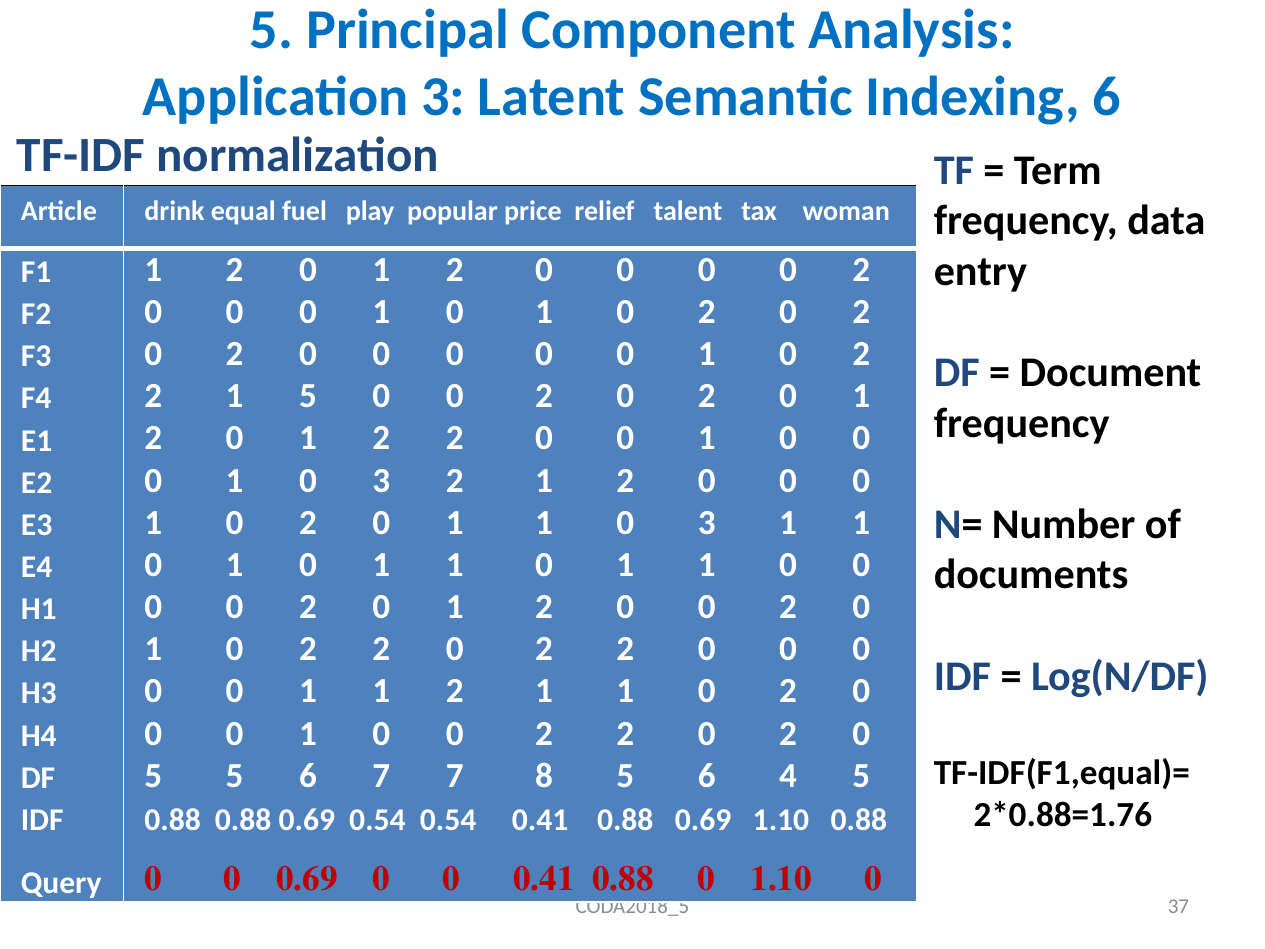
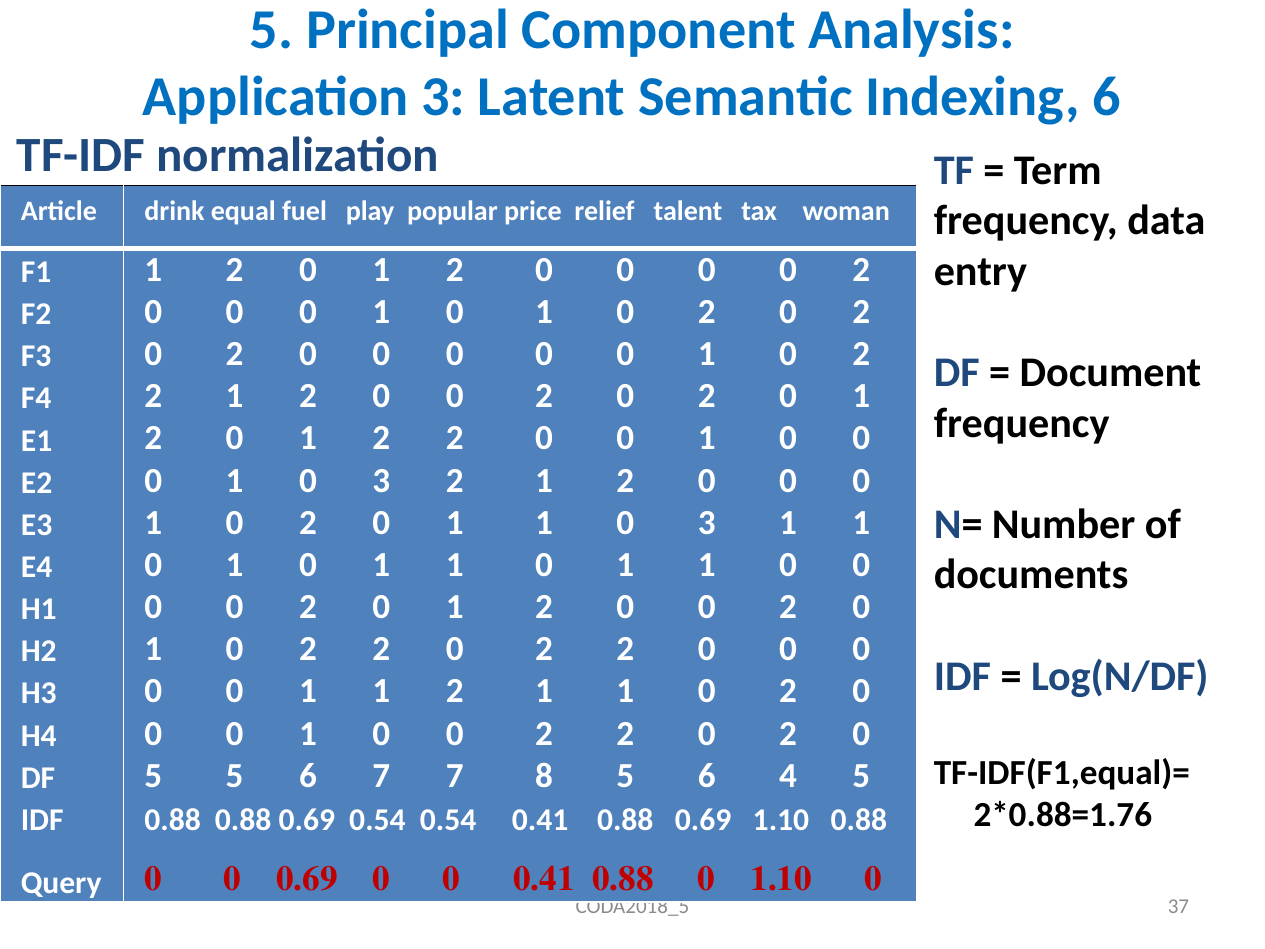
5 at (308, 396): 5 -> 2
